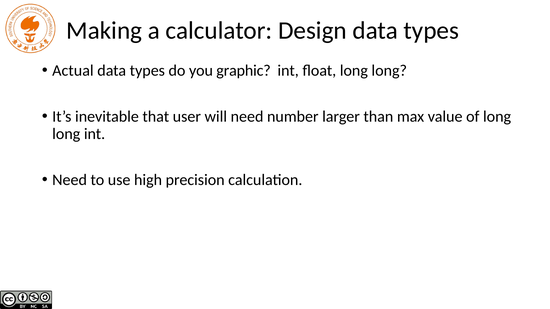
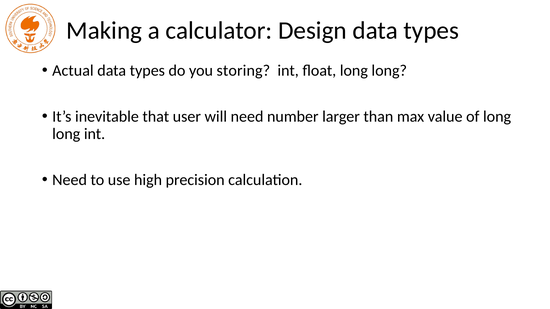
graphic: graphic -> storing
